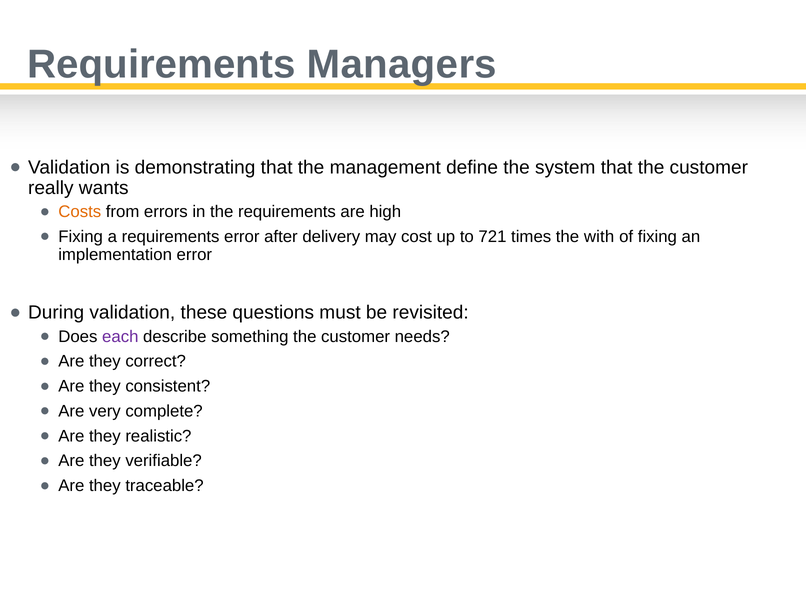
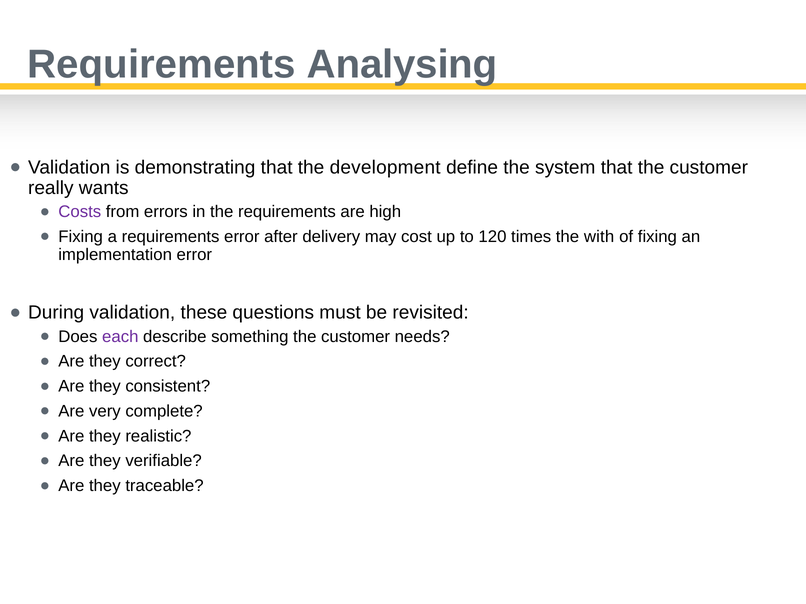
Managers: Managers -> Analysing
management: management -> development
Costs colour: orange -> purple
721: 721 -> 120
